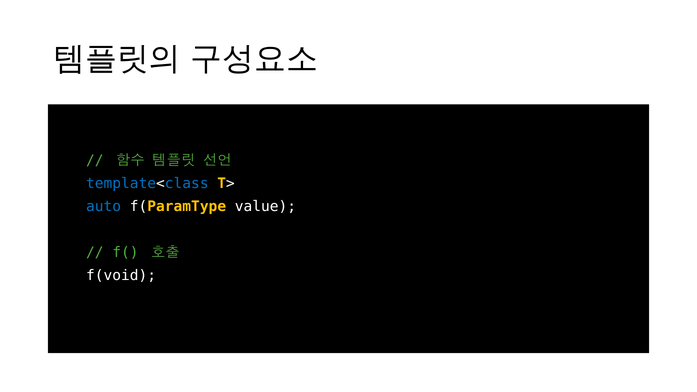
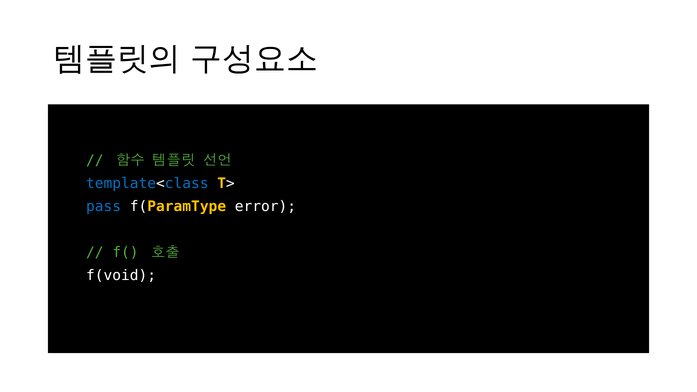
auto: auto -> pass
value: value -> error
